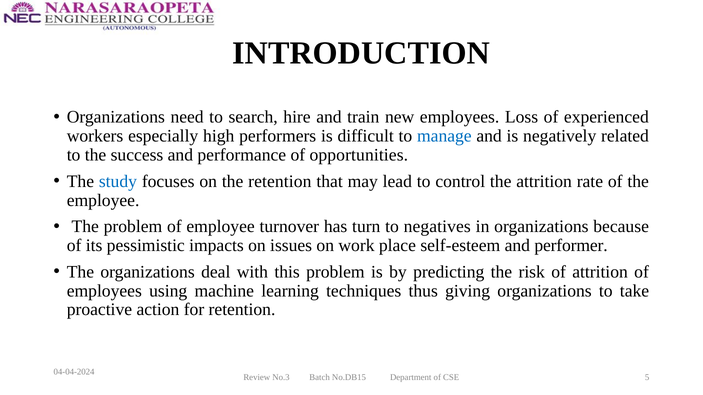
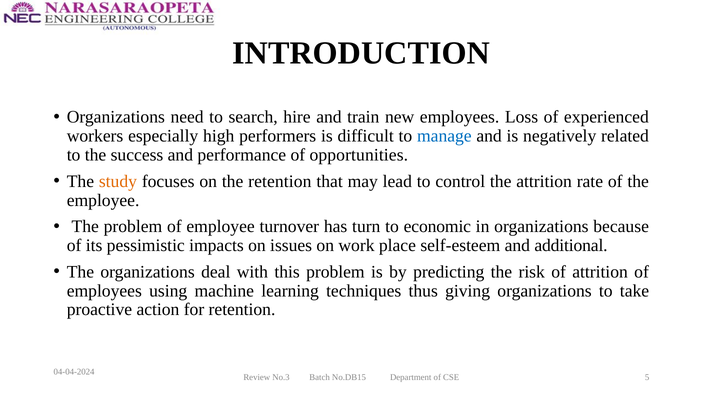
study colour: blue -> orange
negatives: negatives -> economic
performer: performer -> additional
